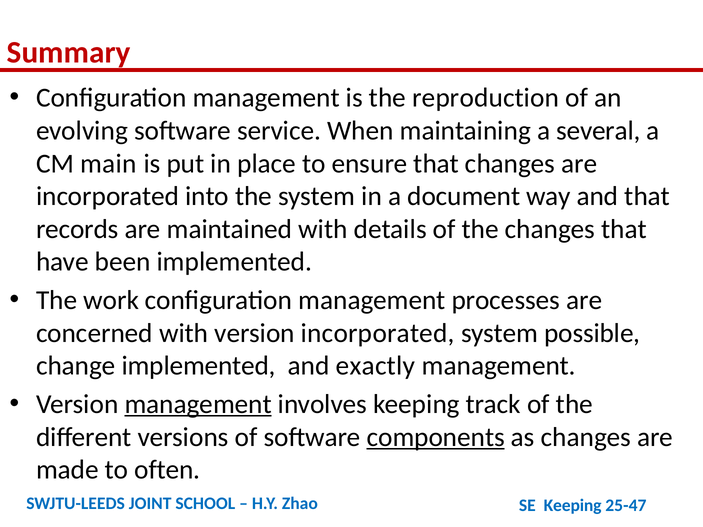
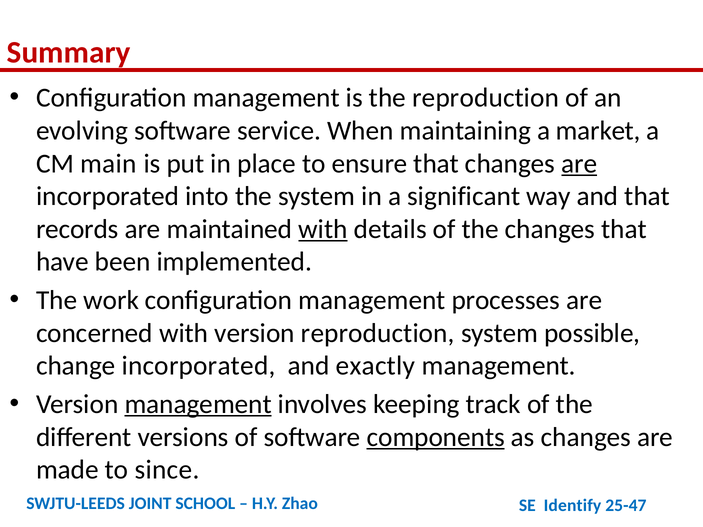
several: several -> market
are at (579, 164) underline: none -> present
document: document -> significant
with at (323, 229) underline: none -> present
version incorporated: incorporated -> reproduction
change implemented: implemented -> incorporated
often: often -> since
SE Keeping: Keeping -> Identify
